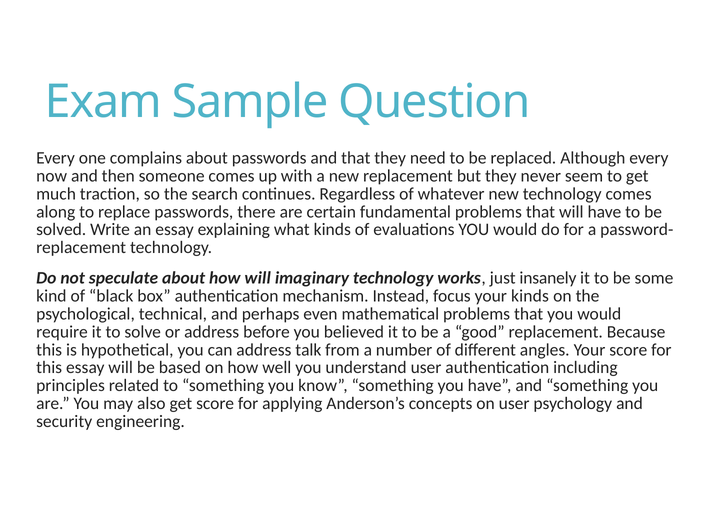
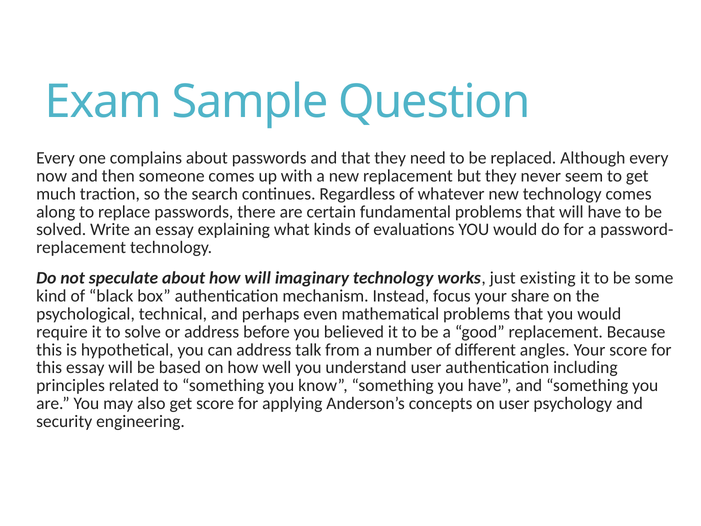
insanely: insanely -> existing
your kinds: kinds -> share
